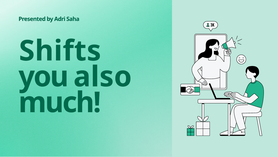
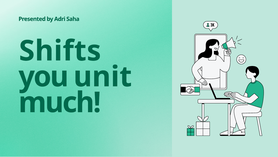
also: also -> unit
